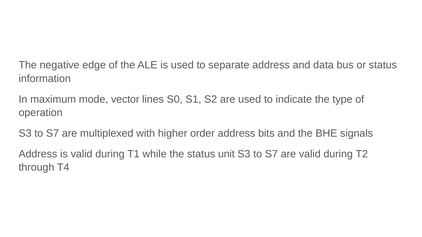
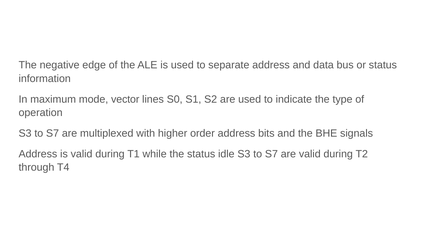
unit: unit -> idle
